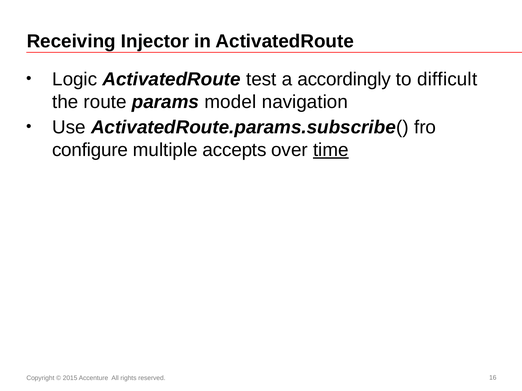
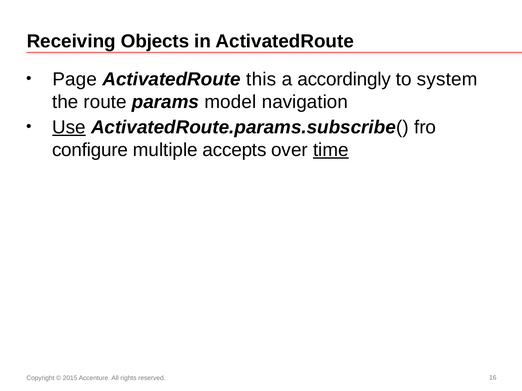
Injector: Injector -> Objects
Logic: Logic -> Page
test: test -> this
difficult: difficult -> system
Use underline: none -> present
